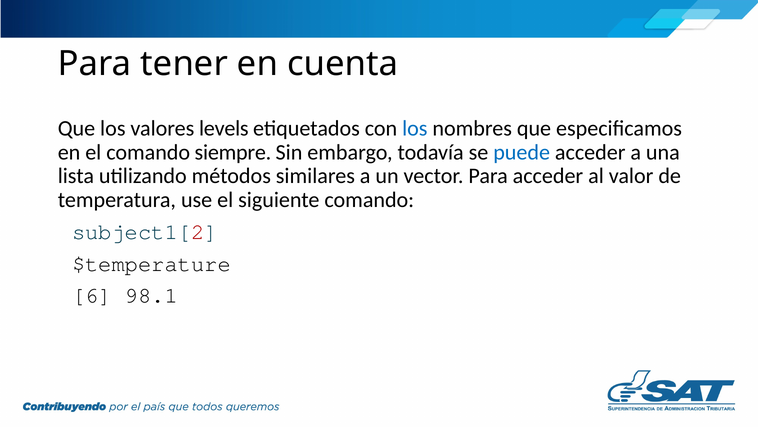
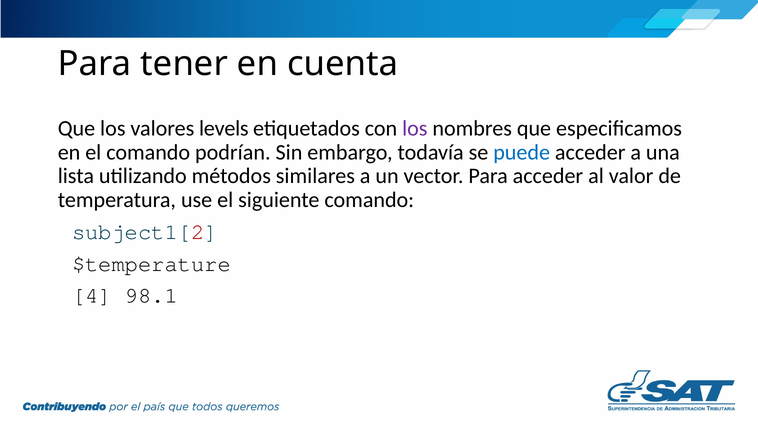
los at (415, 128) colour: blue -> purple
siempre: siempre -> podrían
6: 6 -> 4
